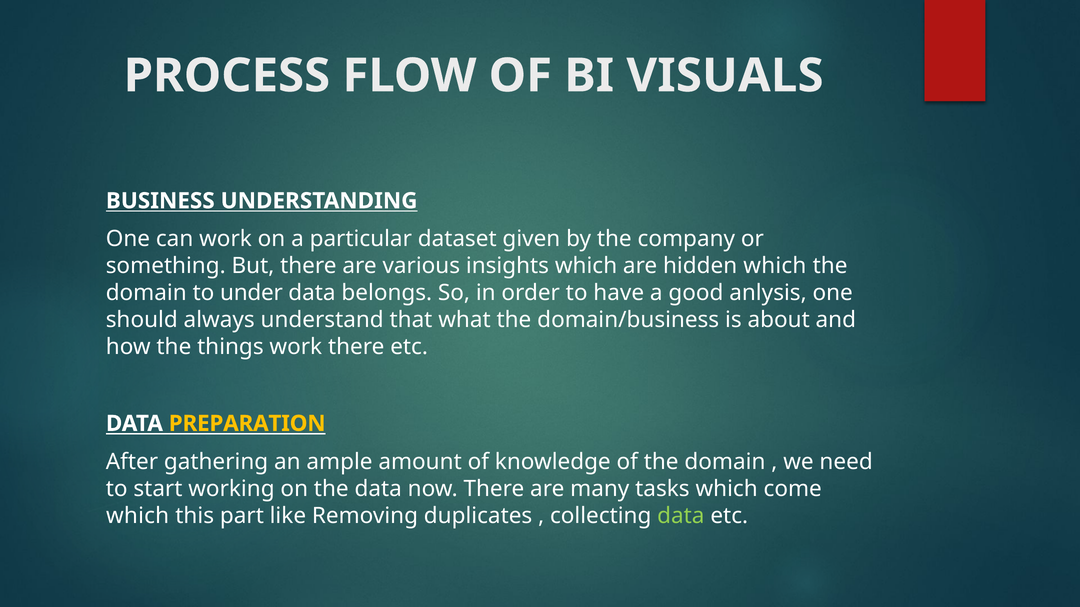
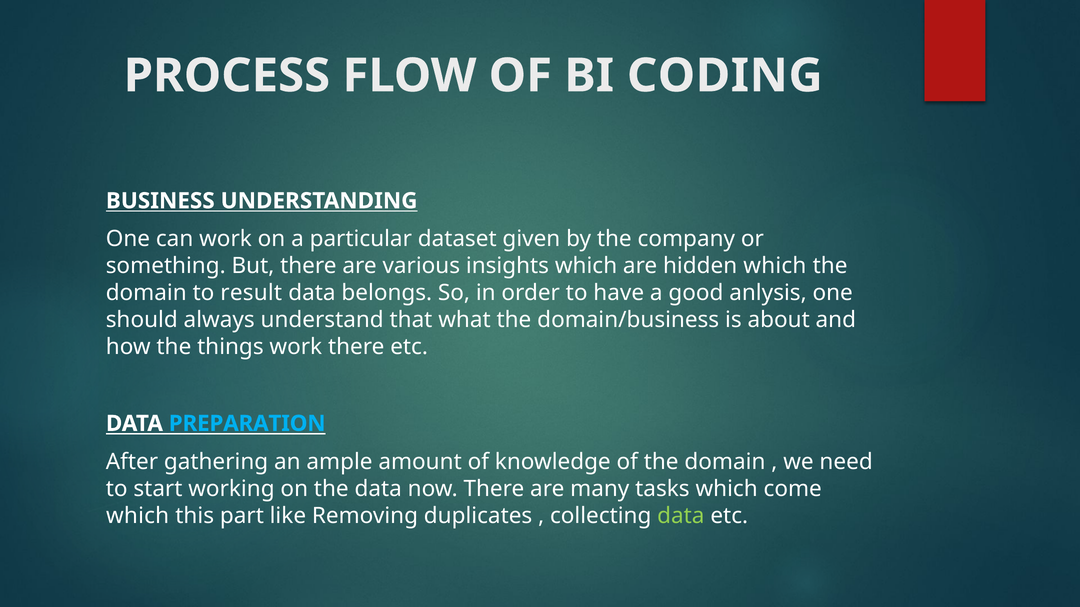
VISUALS: VISUALS -> CODING
under: under -> result
PREPARATION colour: yellow -> light blue
